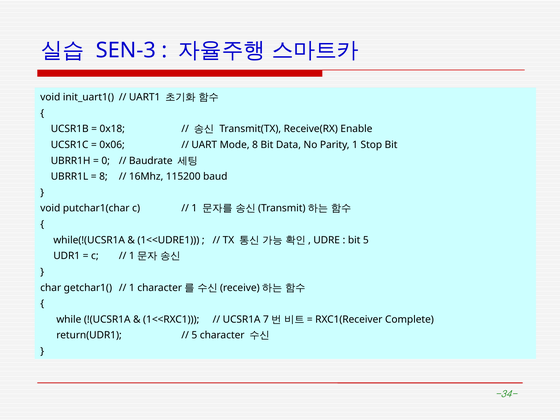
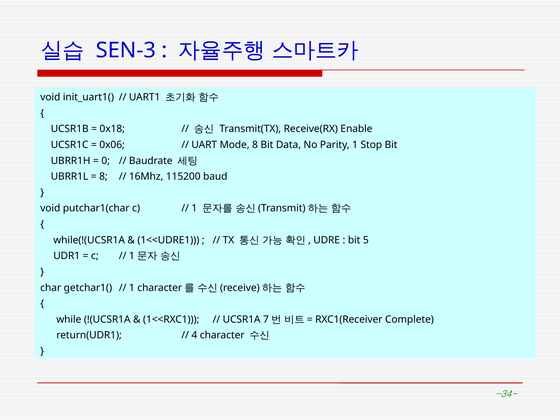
5 at (194, 335): 5 -> 4
